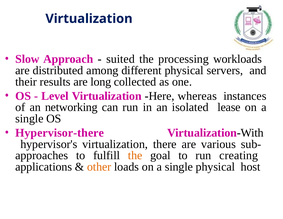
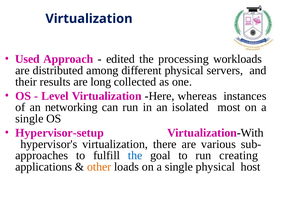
Slow: Slow -> Used
suited: suited -> edited
lease: lease -> most
Hypervisor-there: Hypervisor-there -> Hypervisor-setup
the at (135, 155) colour: orange -> blue
